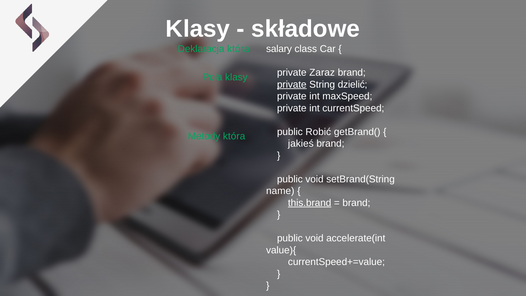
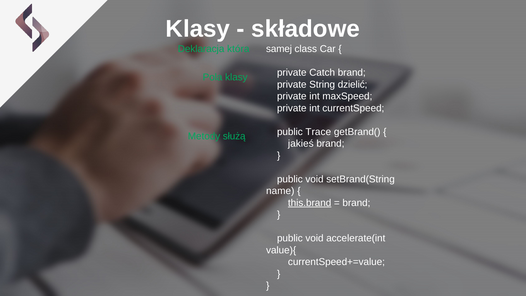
salary: salary -> samej
Zaraz: Zaraz -> Catch
private at (292, 84) underline: present -> none
Robić: Robić -> Trace
Metody która: która -> służą
